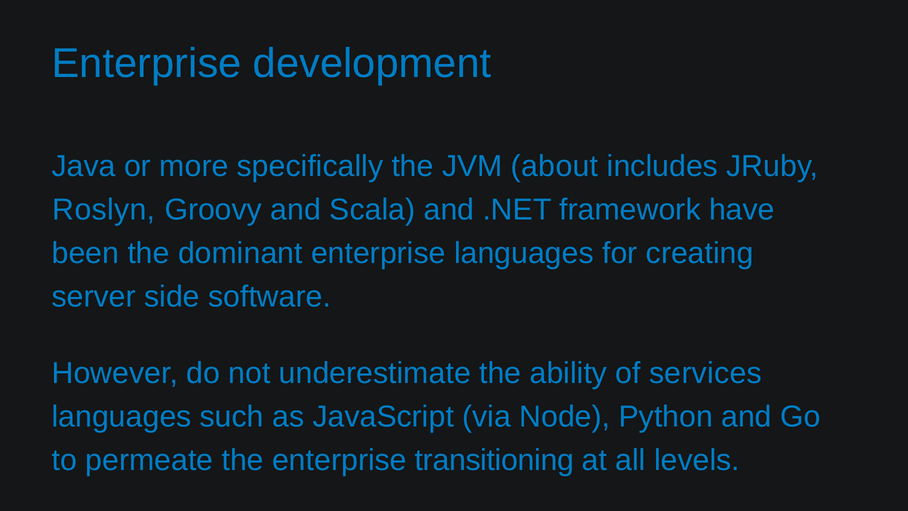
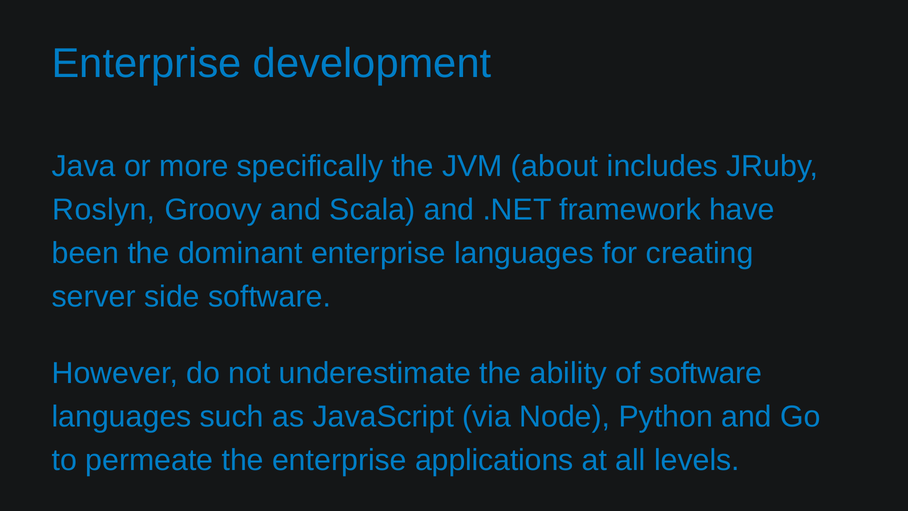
of services: services -> software
transitioning: transitioning -> applications
